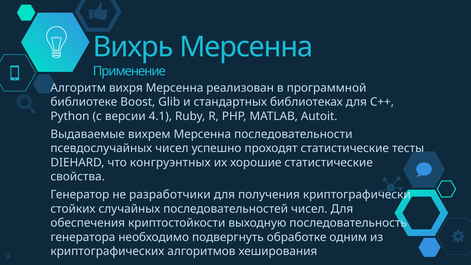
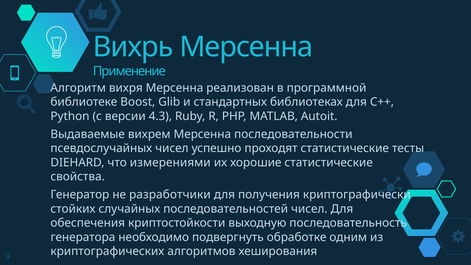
4.1: 4.1 -> 4.3
конгруэнтных: конгруэнтных -> измерениями
